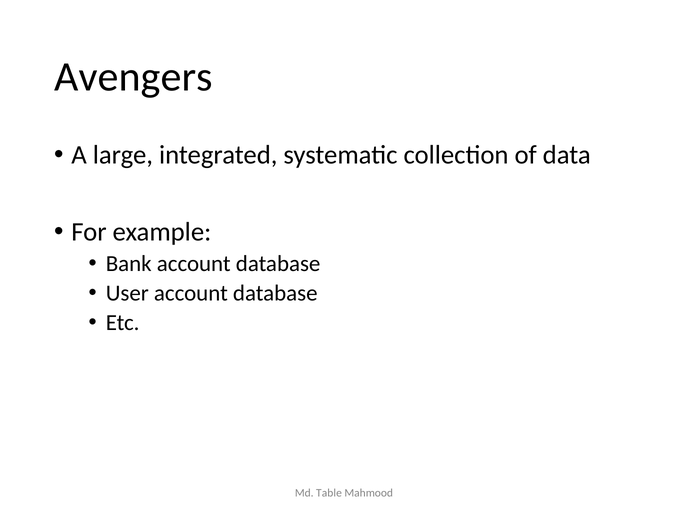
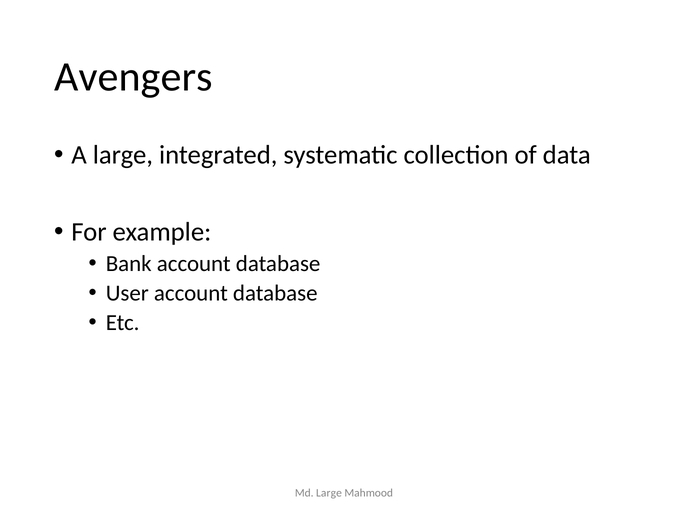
Md Table: Table -> Large
